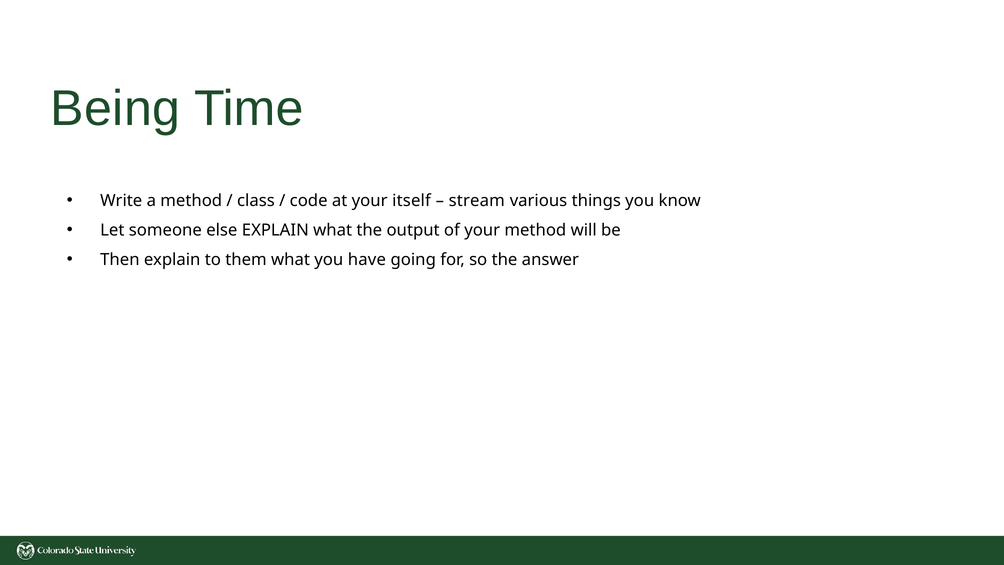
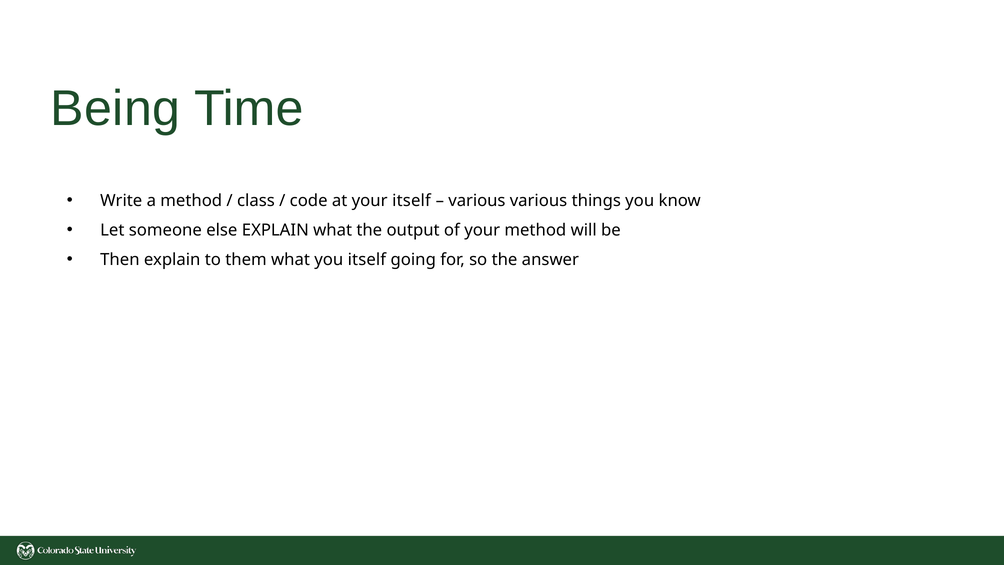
stream at (477, 200): stream -> various
you have: have -> itself
